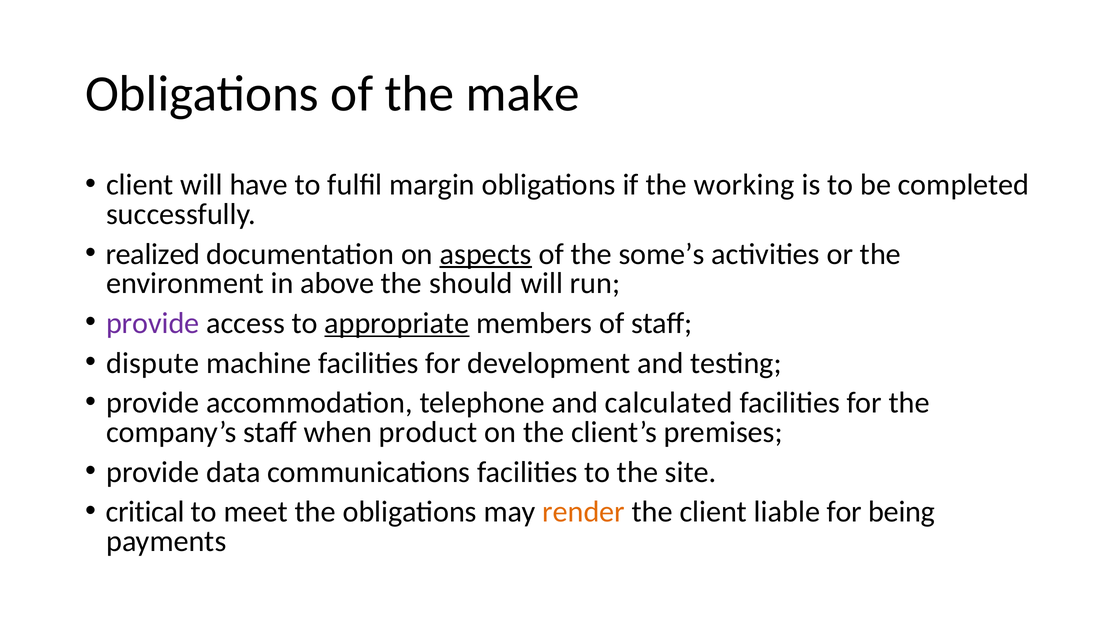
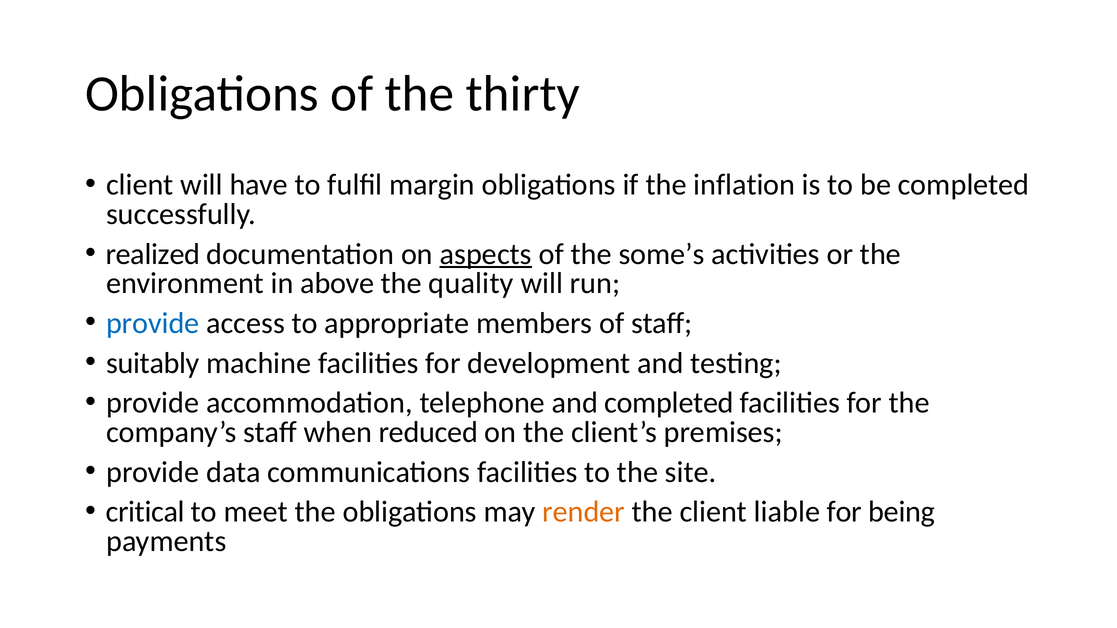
make: make -> thirty
working: working -> inflation
should: should -> quality
provide at (153, 323) colour: purple -> blue
appropriate underline: present -> none
dispute: dispute -> suitably
and calculated: calculated -> completed
product: product -> reduced
